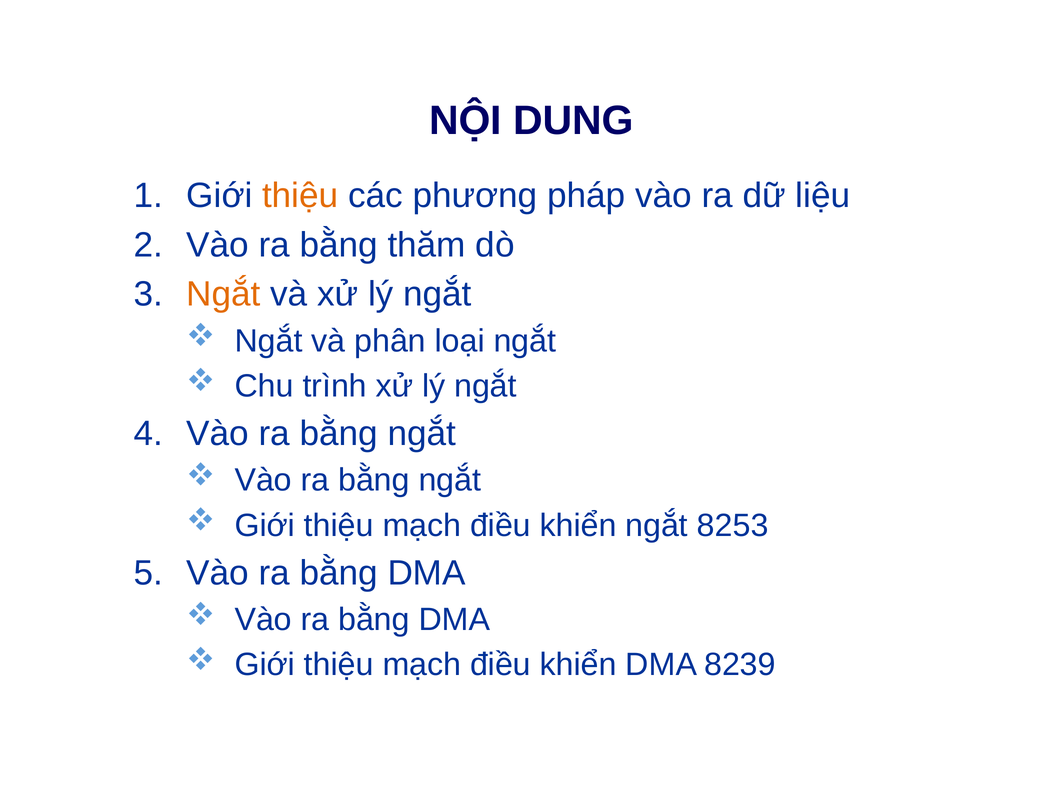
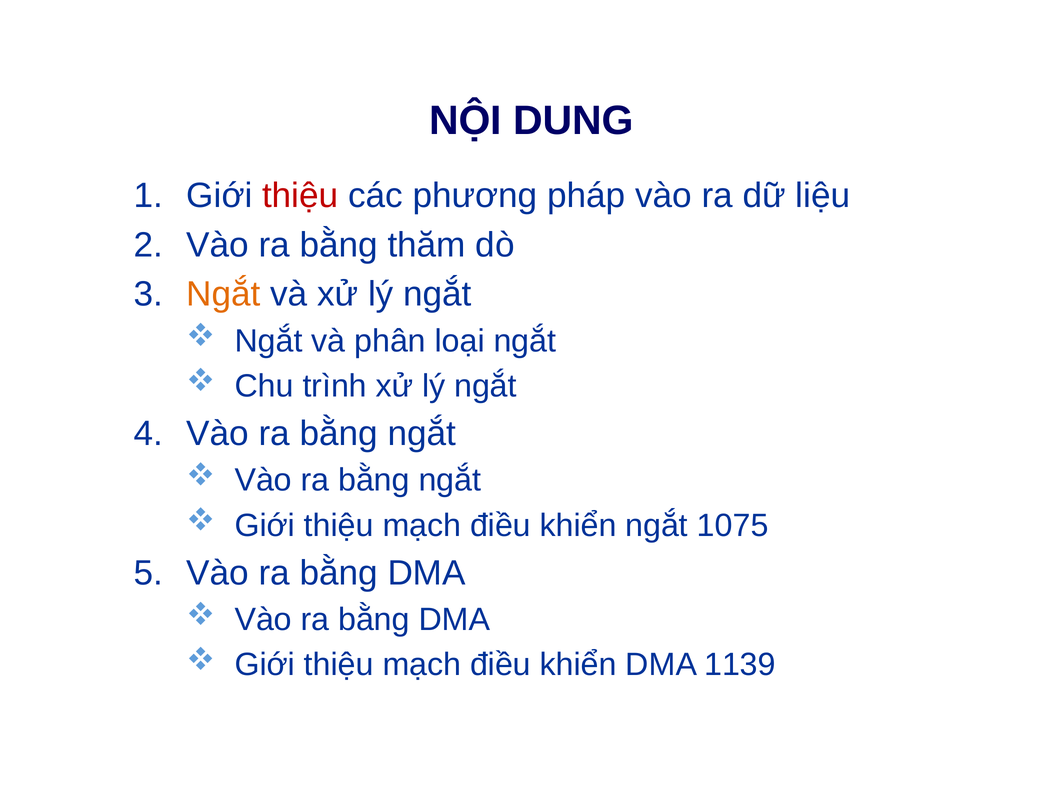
thiệu at (300, 196) colour: orange -> red
8253: 8253 -> 1075
8239: 8239 -> 1139
